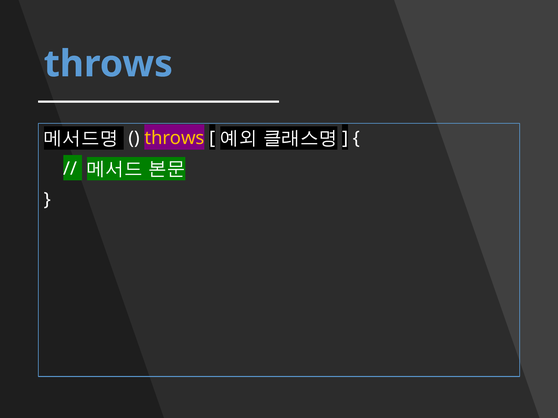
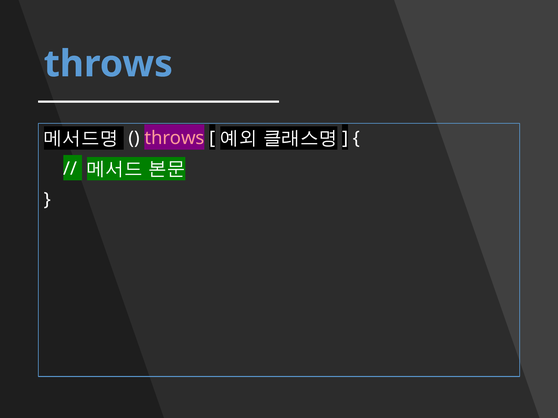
throws at (174, 138) colour: yellow -> pink
